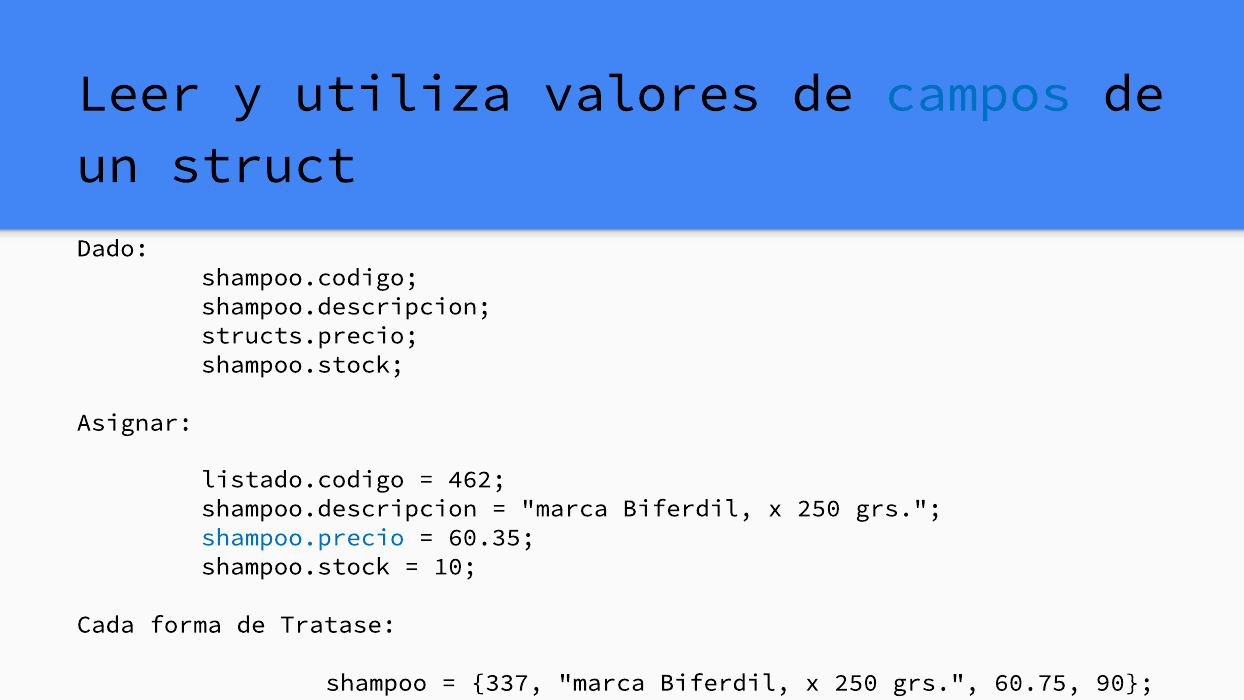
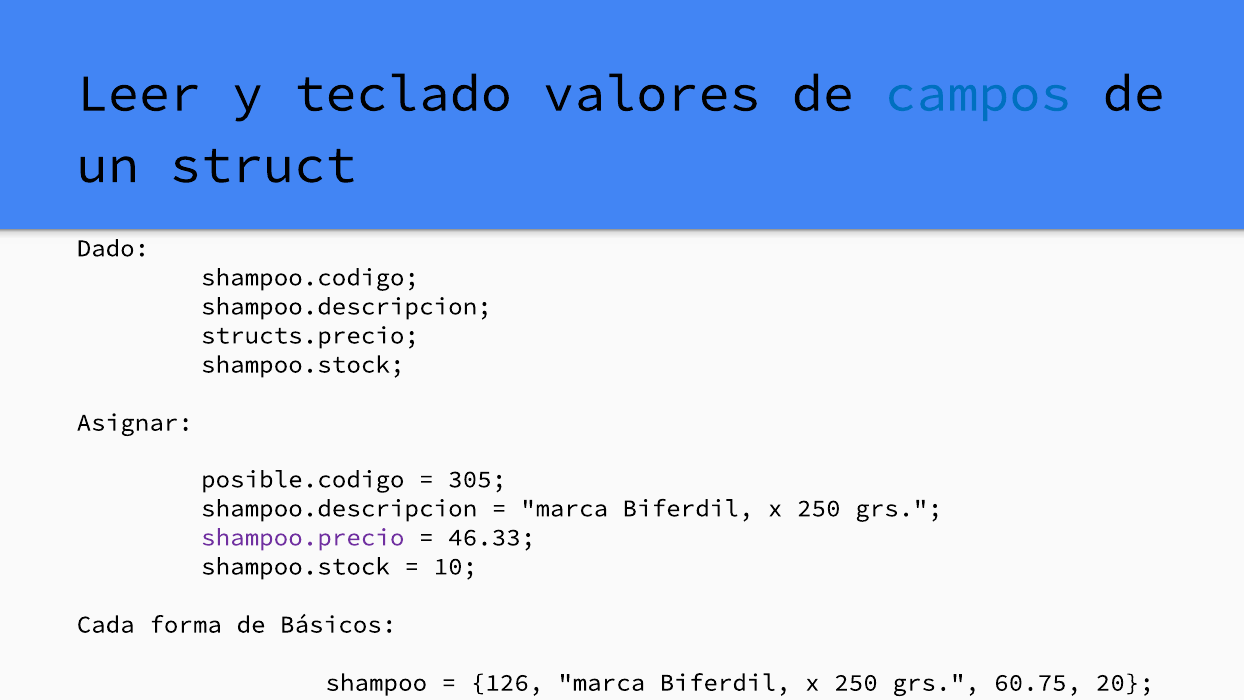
utiliza: utiliza -> teclado
listado.codigo: listado.codigo -> posible.codigo
462: 462 -> 305
shampoo.precio colour: blue -> purple
60.35: 60.35 -> 46.33
Tratase: Tratase -> Básicos
337: 337 -> 126
90: 90 -> 20
